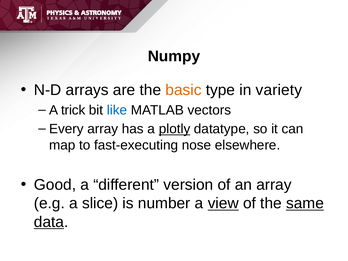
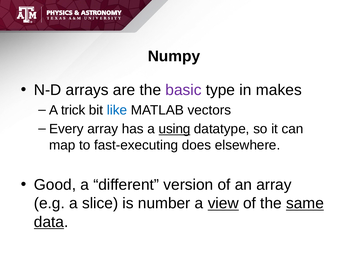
basic colour: orange -> purple
variety: variety -> makes
plotly: plotly -> using
nose: nose -> does
